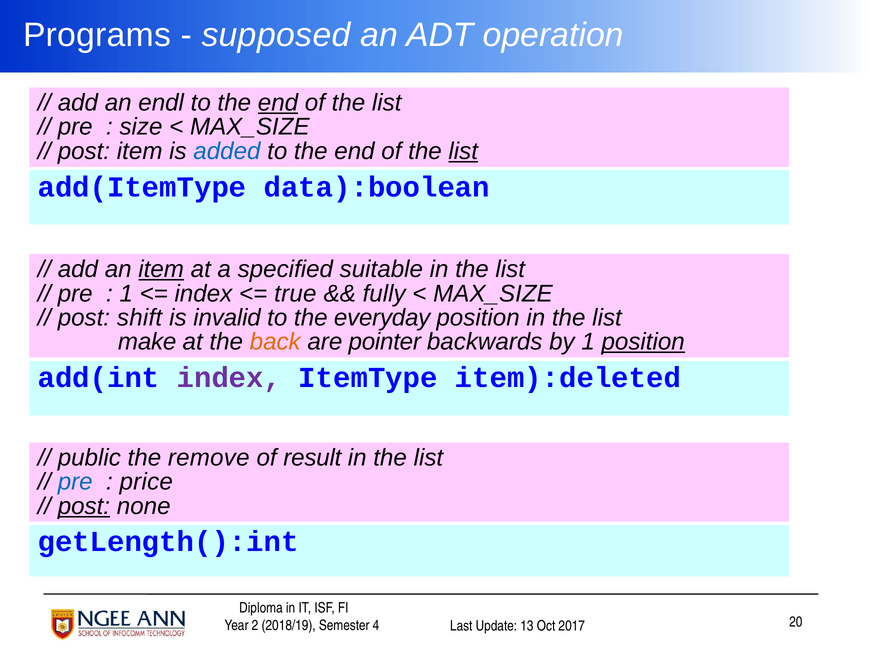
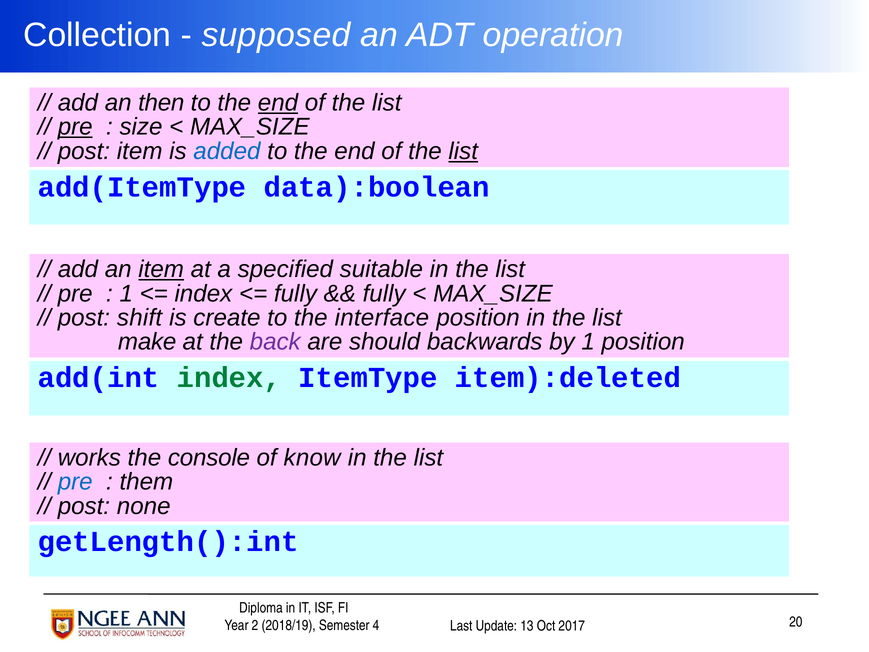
Programs: Programs -> Collection
endl: endl -> then
pre at (75, 127) underline: none -> present
true at (295, 293): true -> fully
invalid: invalid -> create
everyday: everyday -> interface
back colour: orange -> purple
pointer: pointer -> should
position at (643, 342) underline: present -> none
index at (229, 378) colour: purple -> green
public: public -> works
remove: remove -> console
result: result -> know
price: price -> them
post at (84, 506) underline: present -> none
